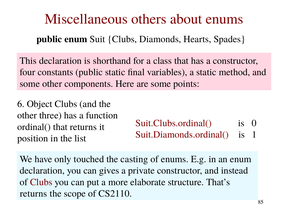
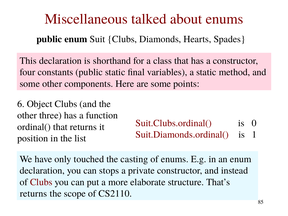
others: others -> talked
gives: gives -> stops
